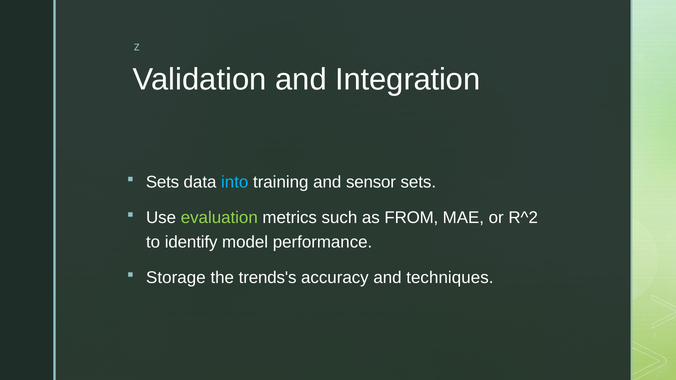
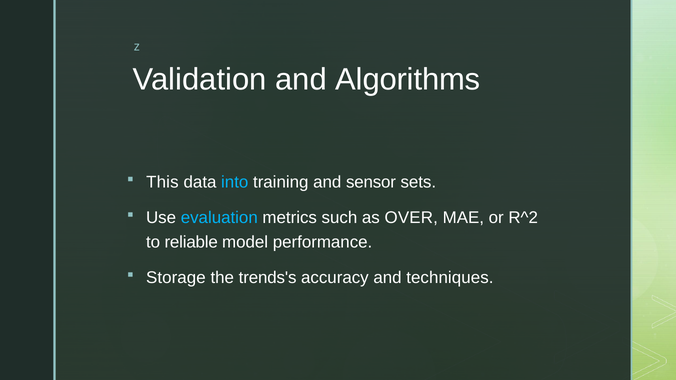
Integration: Integration -> Algorithms
Sets at (163, 182): Sets -> This
evaluation colour: light green -> light blue
FROM: FROM -> OVER
identify: identify -> reliable
